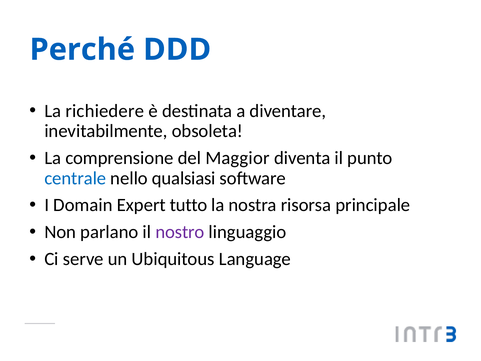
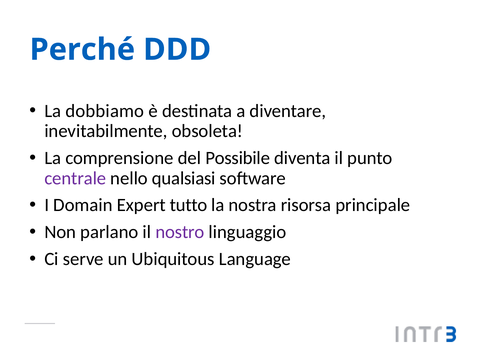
richiedere: richiedere -> dobbiamo
Maggior: Maggior -> Possibile
centrale colour: blue -> purple
